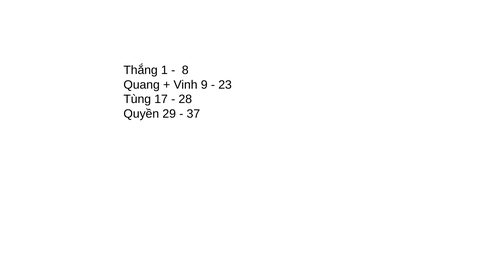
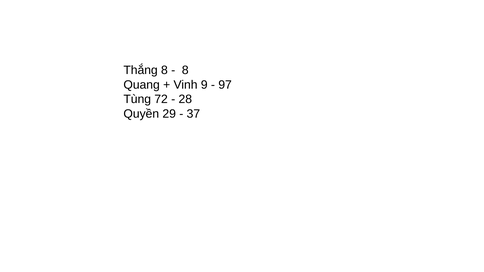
Thắng 1: 1 -> 8
23: 23 -> 97
17: 17 -> 72
